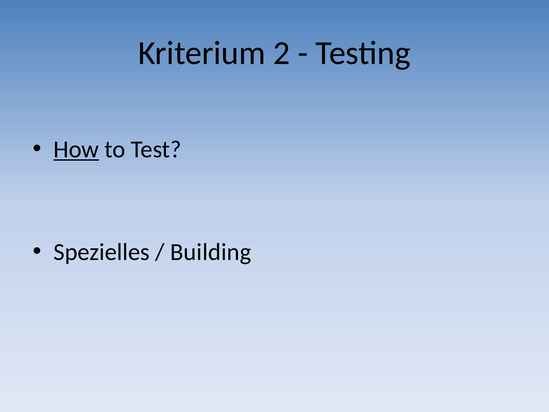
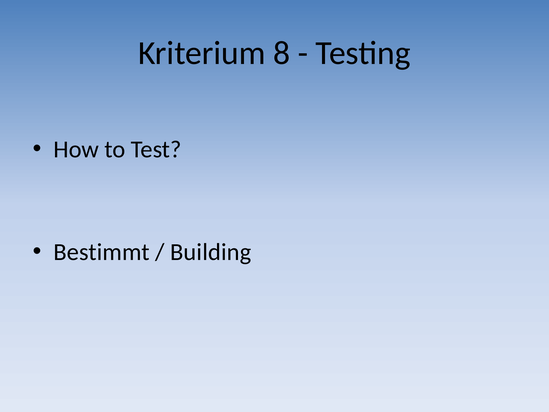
2: 2 -> 8
How underline: present -> none
Spezielles: Spezielles -> Bestimmt
